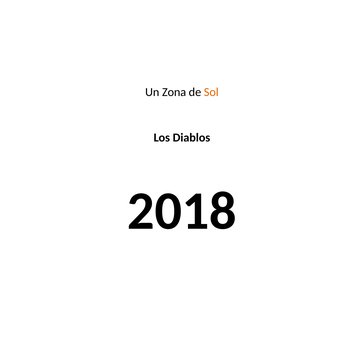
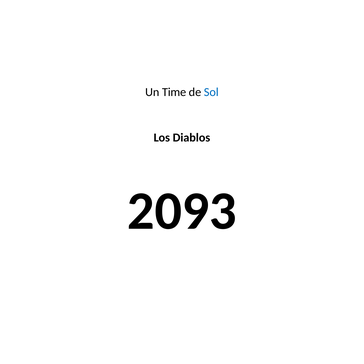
Zona: Zona -> Time
Sol colour: orange -> blue
2018: 2018 -> 2093
